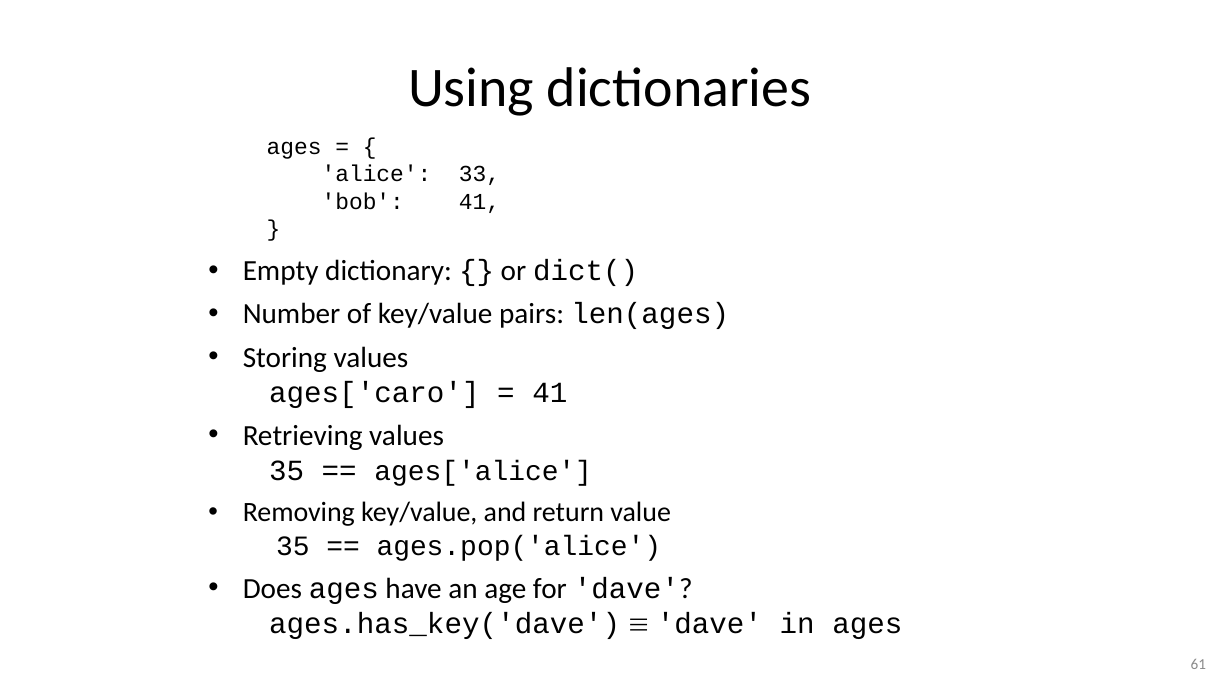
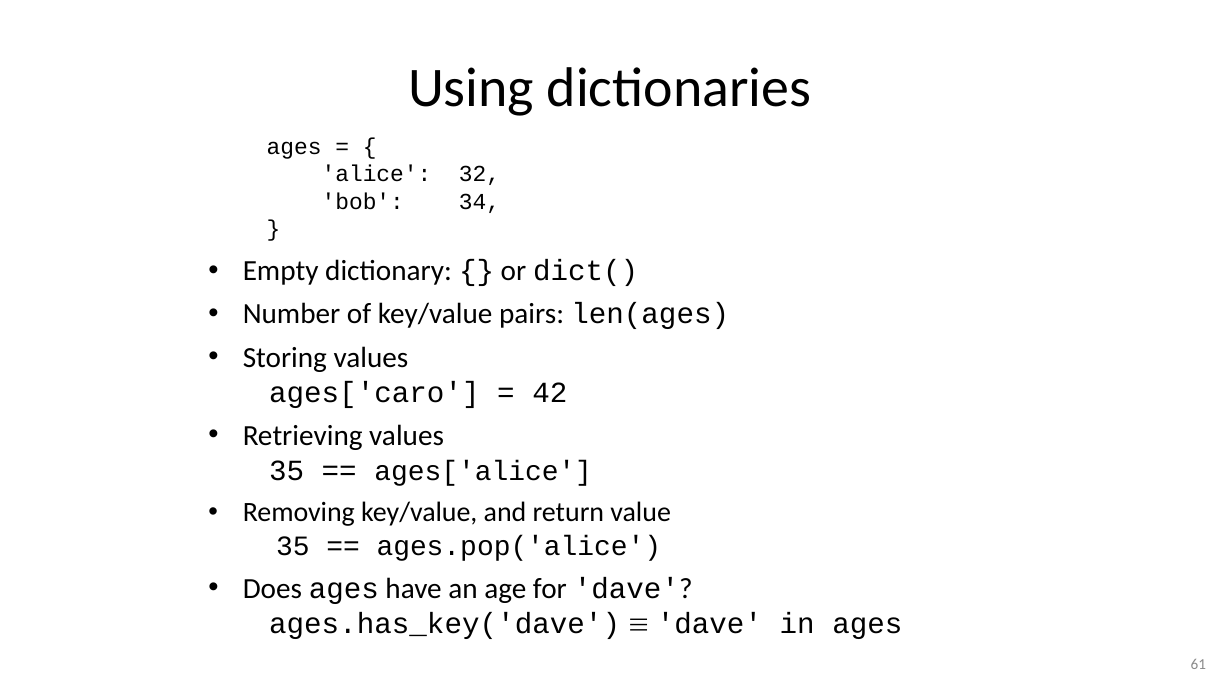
33: 33 -> 32
bob 41: 41 -> 34
41 at (550, 393): 41 -> 42
